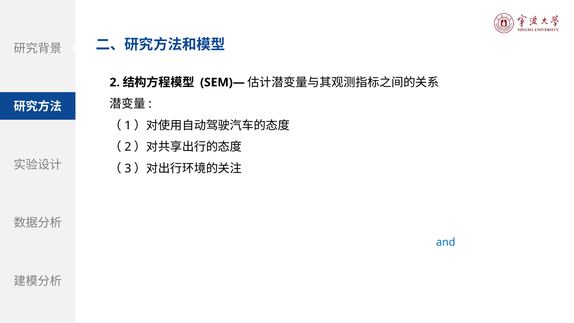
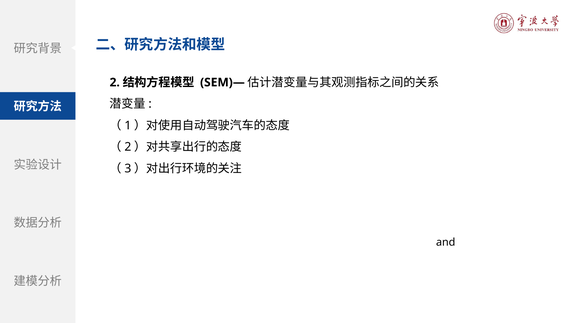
and colour: blue -> black
